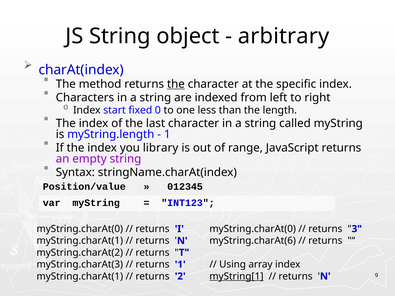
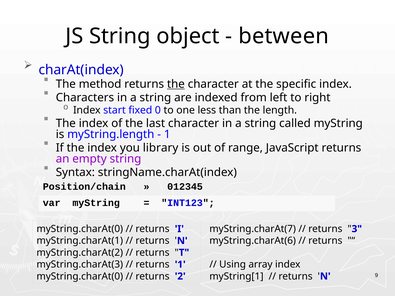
arbitrary: arbitrary -> between
Position/value: Position/value -> Position/chain
myString.charAt(0 at (253, 229): myString.charAt(0 -> myString.charAt(7
myString.charAt(1 at (80, 276): myString.charAt(1 -> myString.charAt(0
myString[1 underline: present -> none
